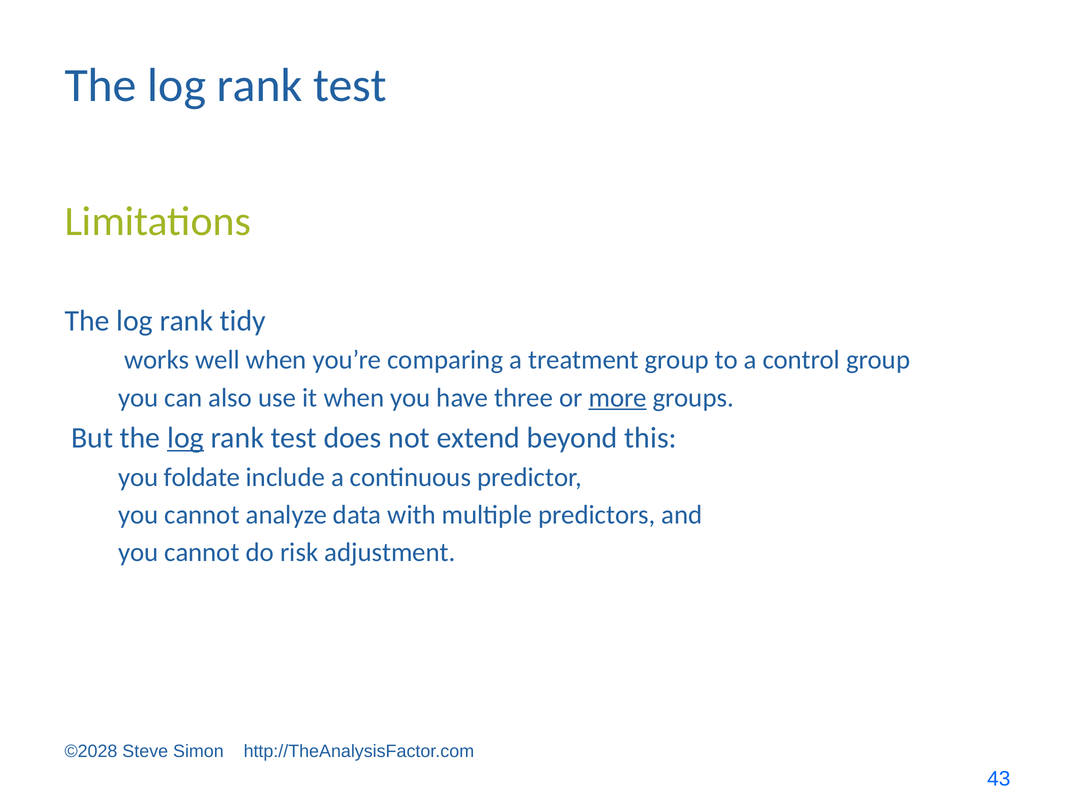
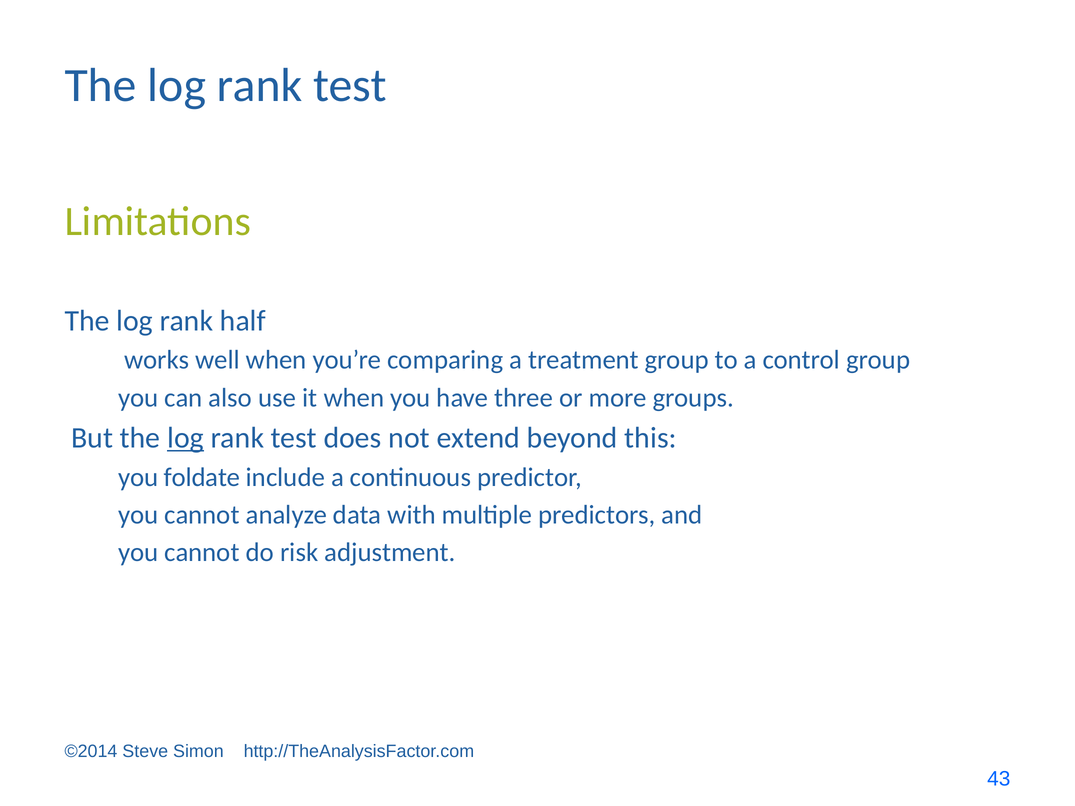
tidy: tidy -> half
more underline: present -> none
©2028: ©2028 -> ©2014
